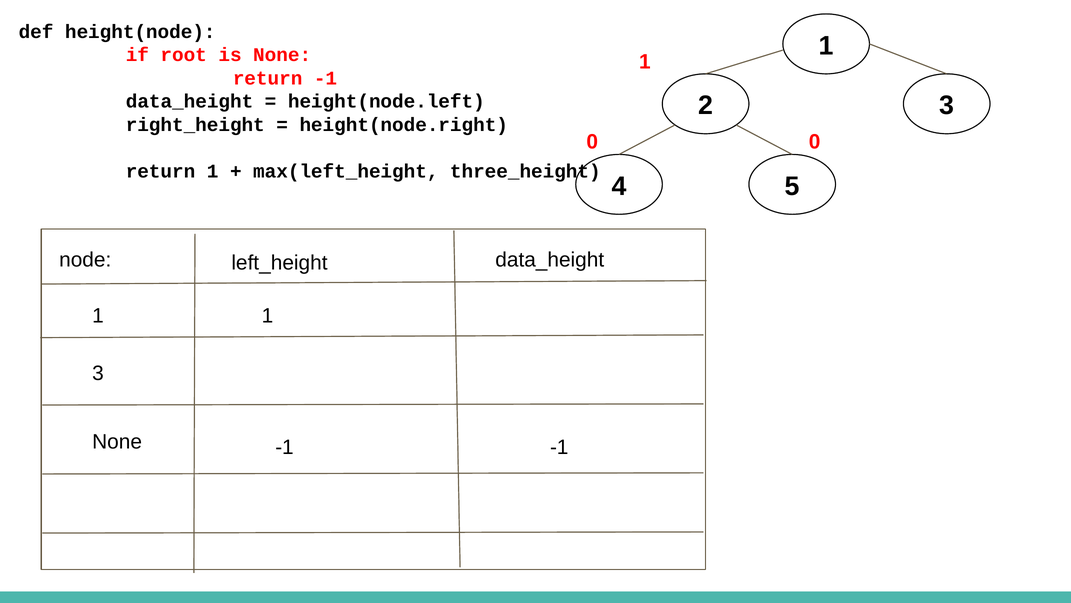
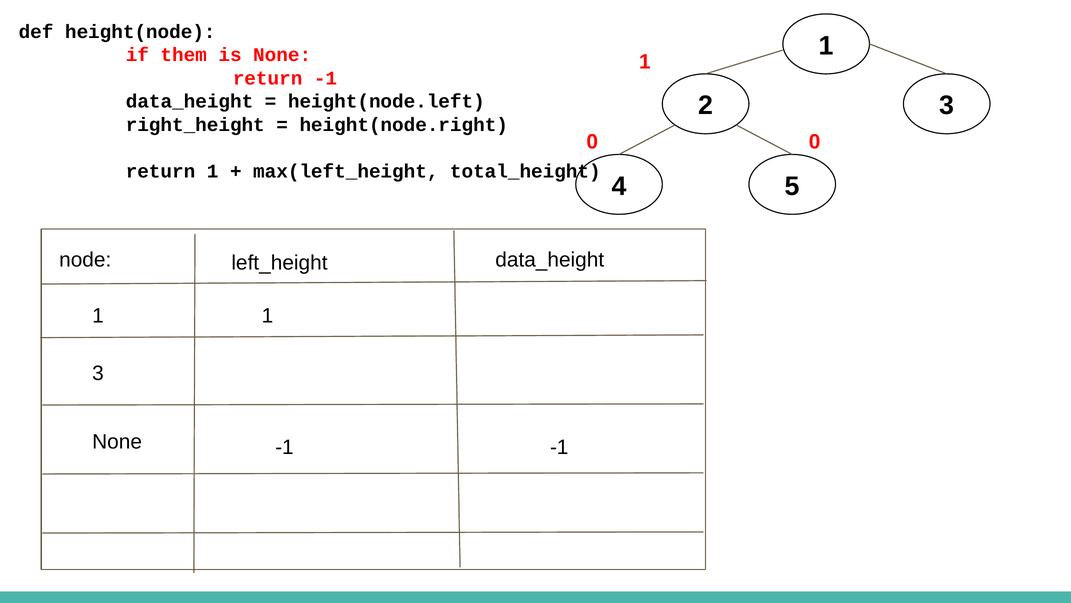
root: root -> them
three_height: three_height -> total_height
